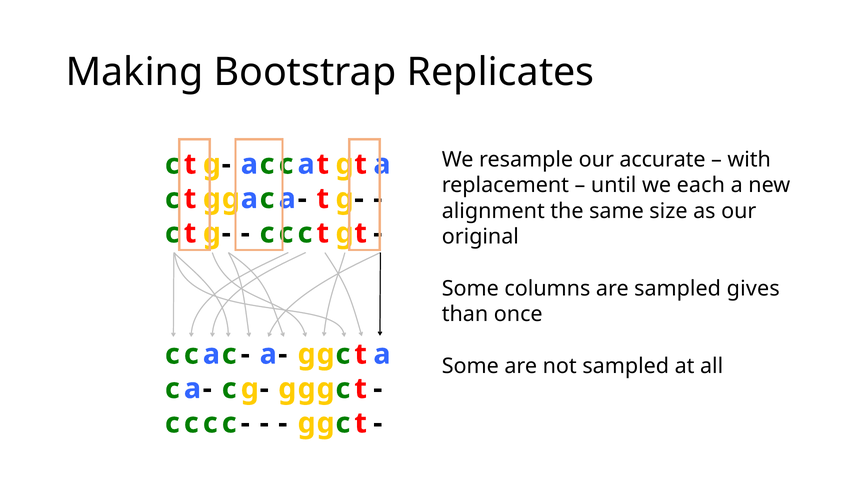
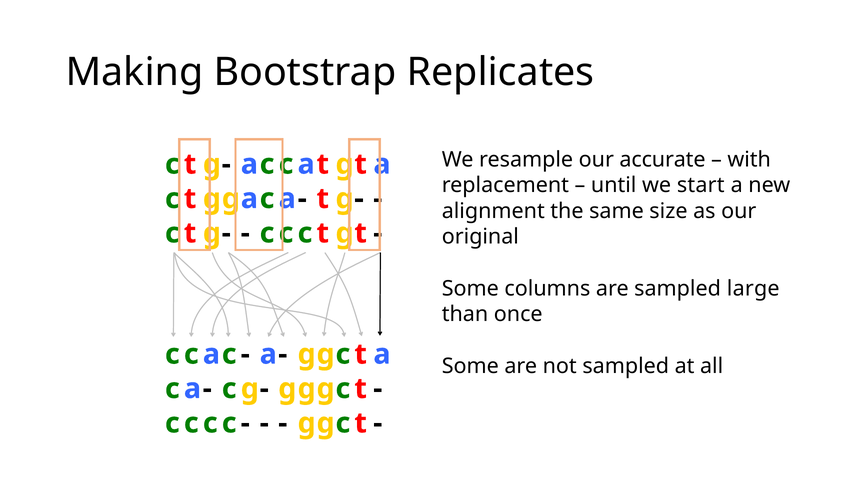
each: each -> start
gives: gives -> large
